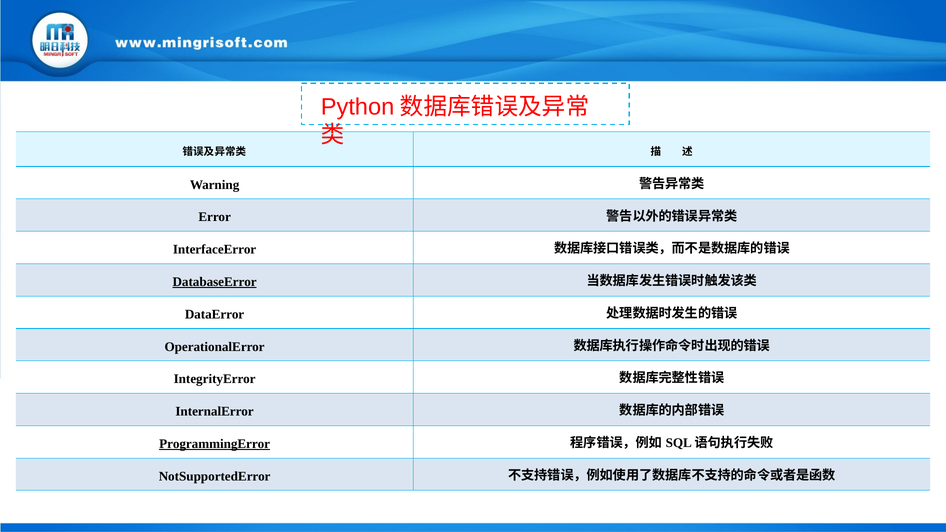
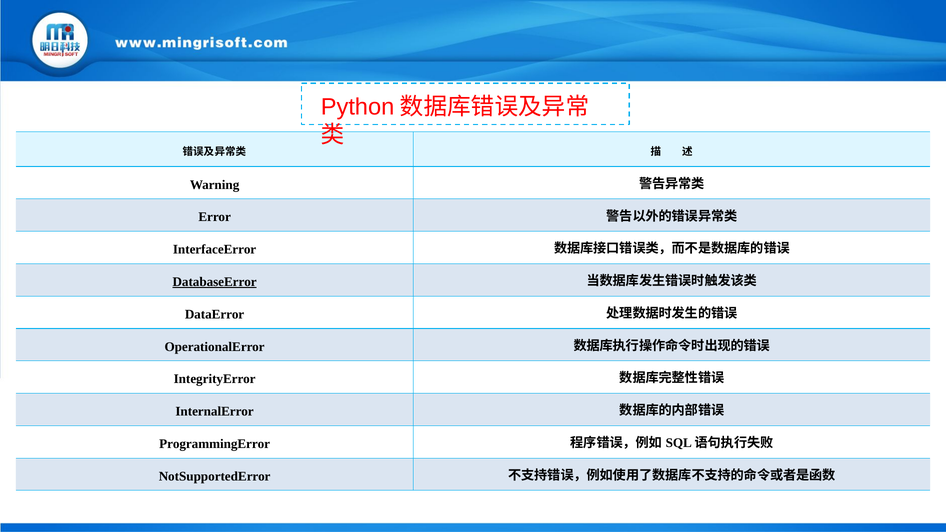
ProgrammingError underline: present -> none
